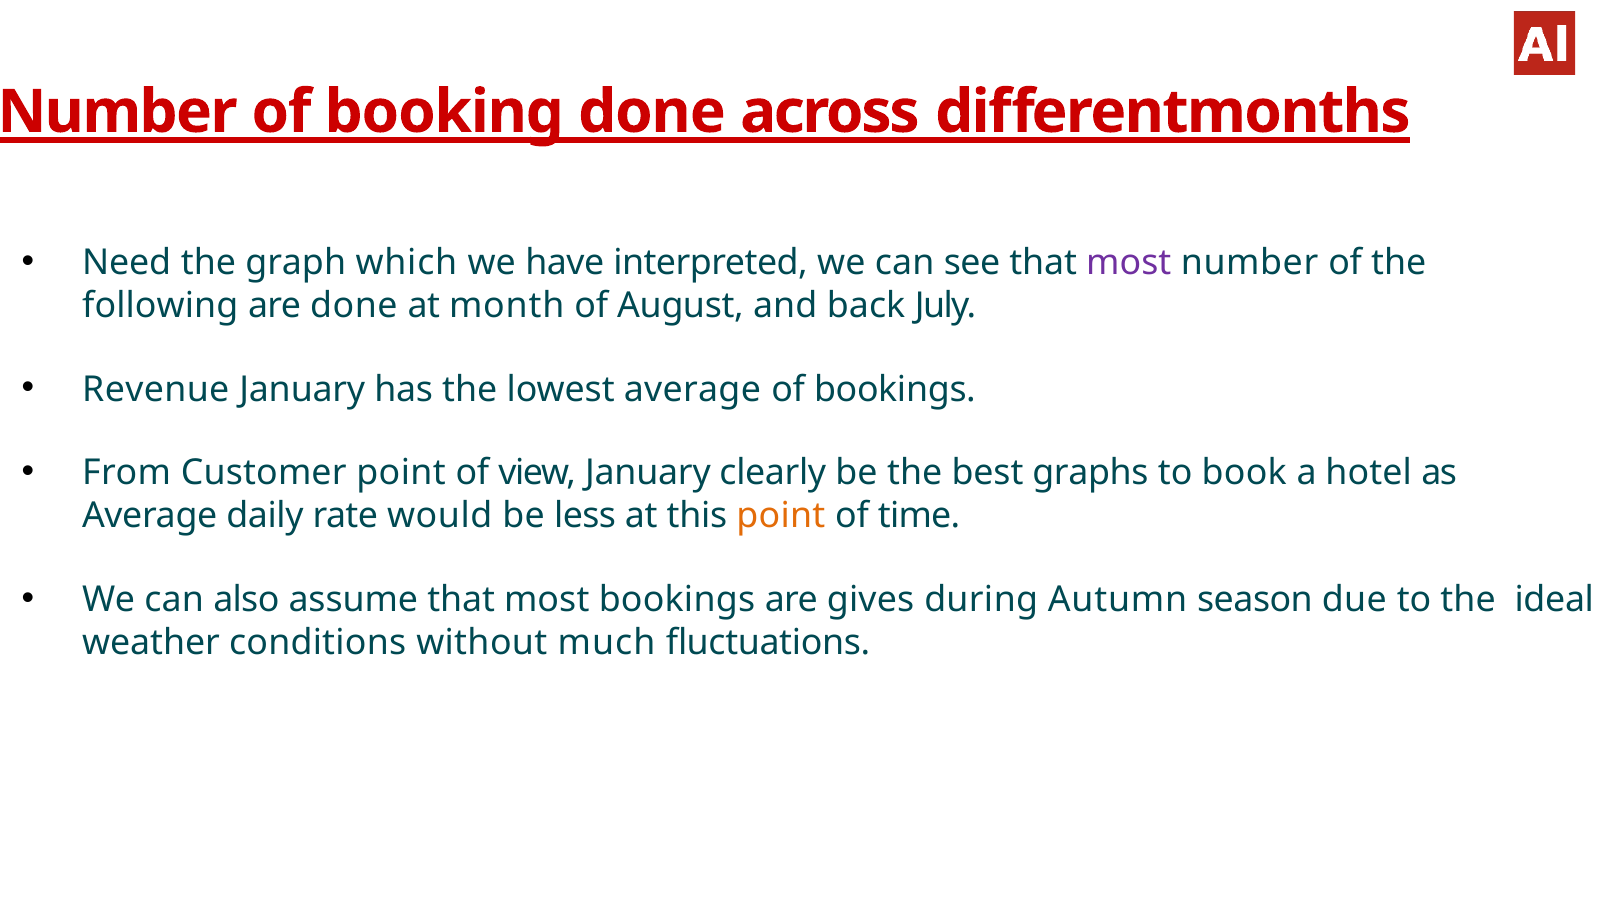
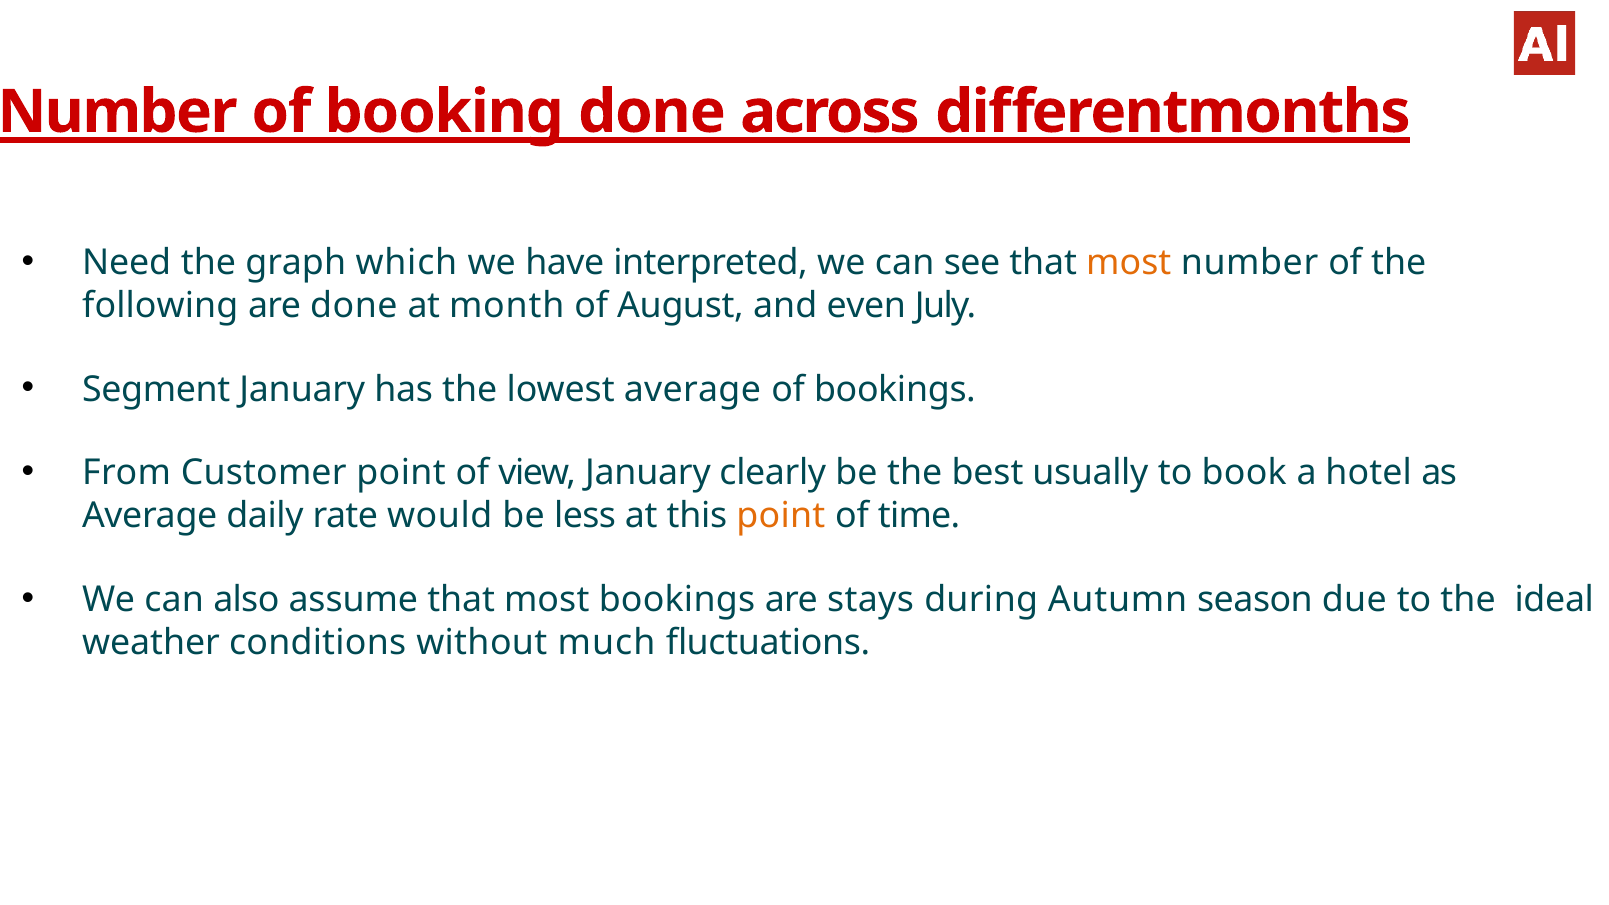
most at (1129, 262) colour: purple -> orange
back: back -> even
Revenue: Revenue -> Segment
graphs: graphs -> usually
gives: gives -> stays
